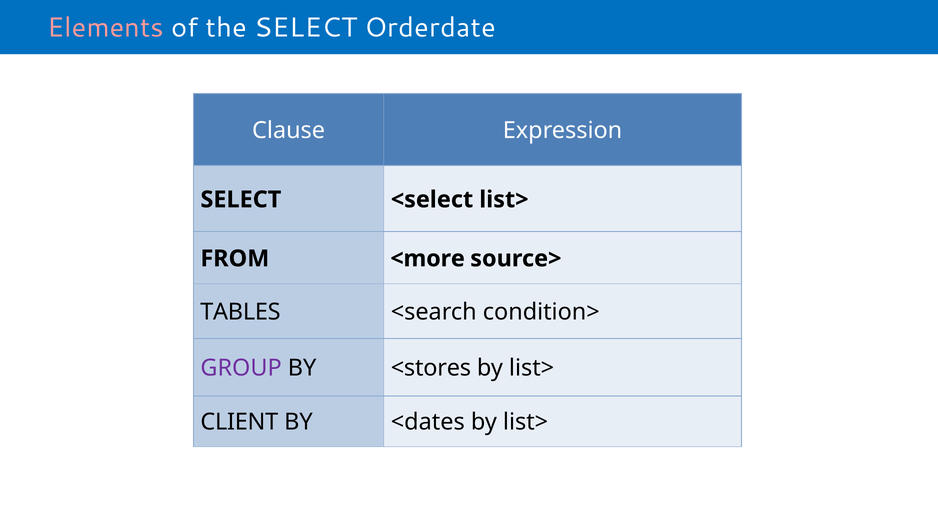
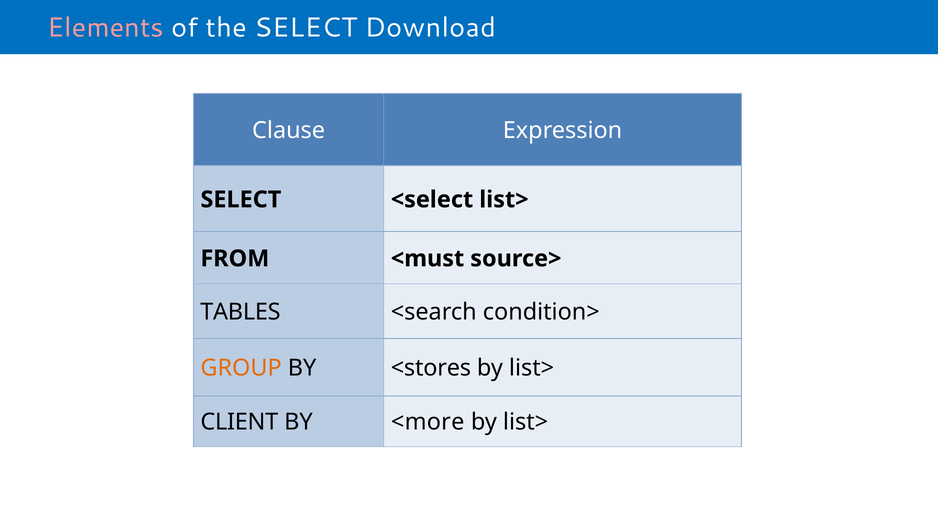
Orderdate: Orderdate -> Download
<more: <more -> <must
GROUP colour: purple -> orange
<dates: <dates -> <more
